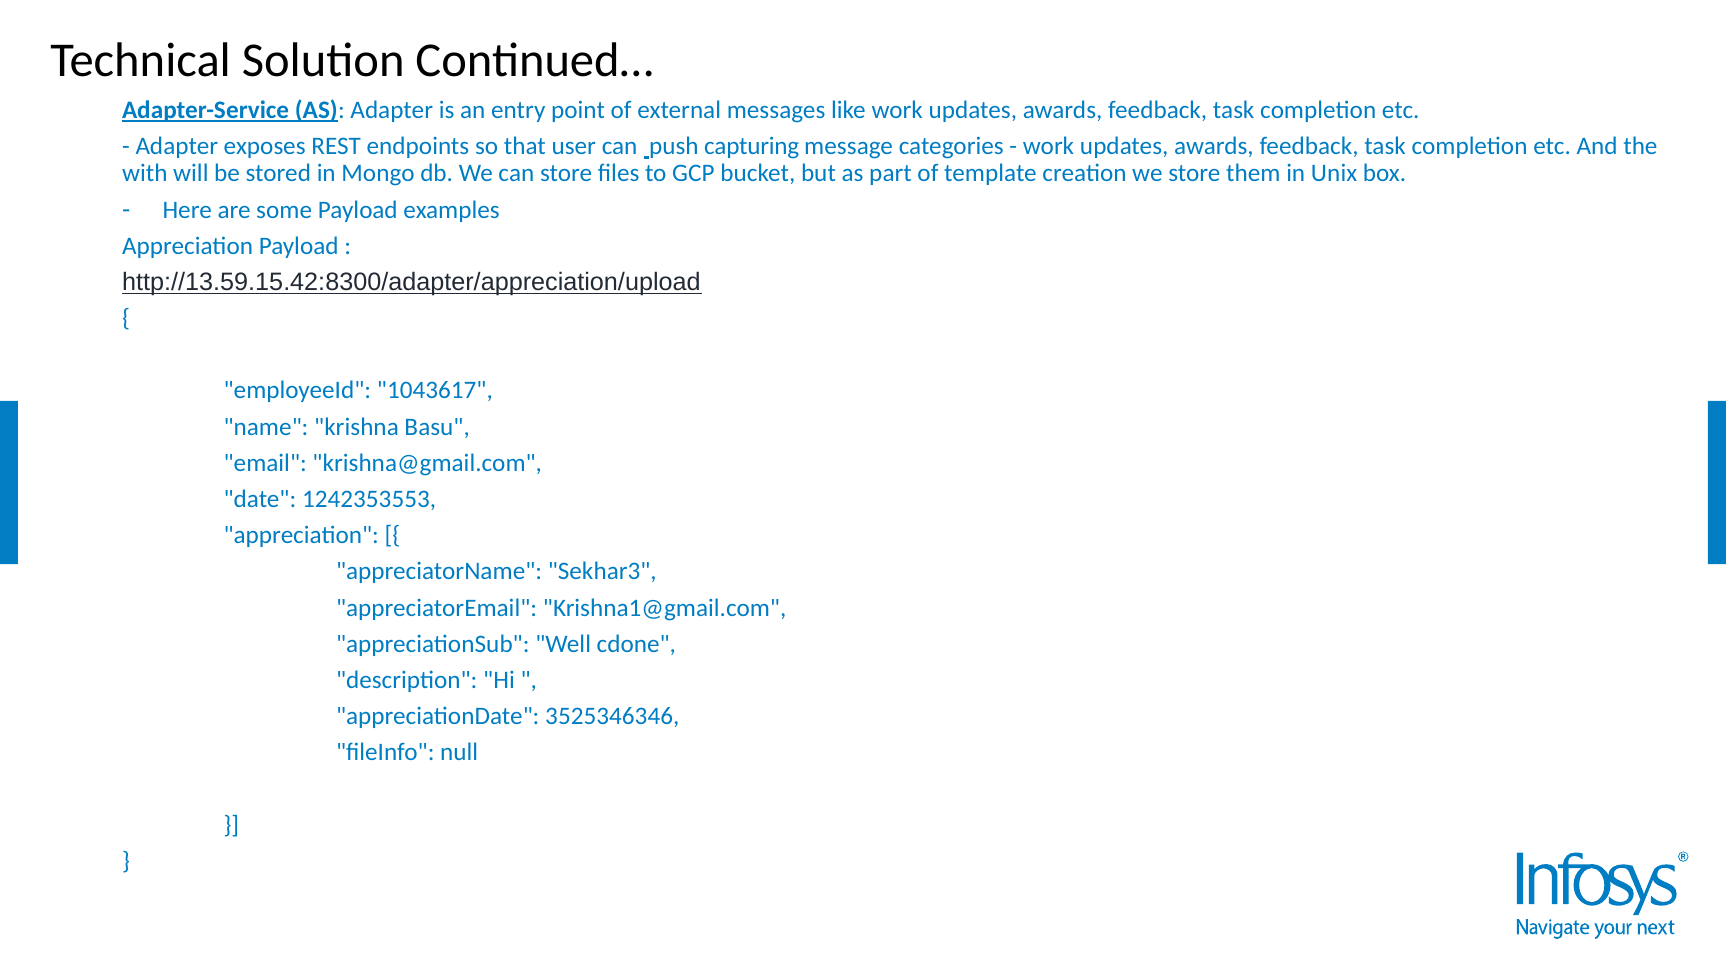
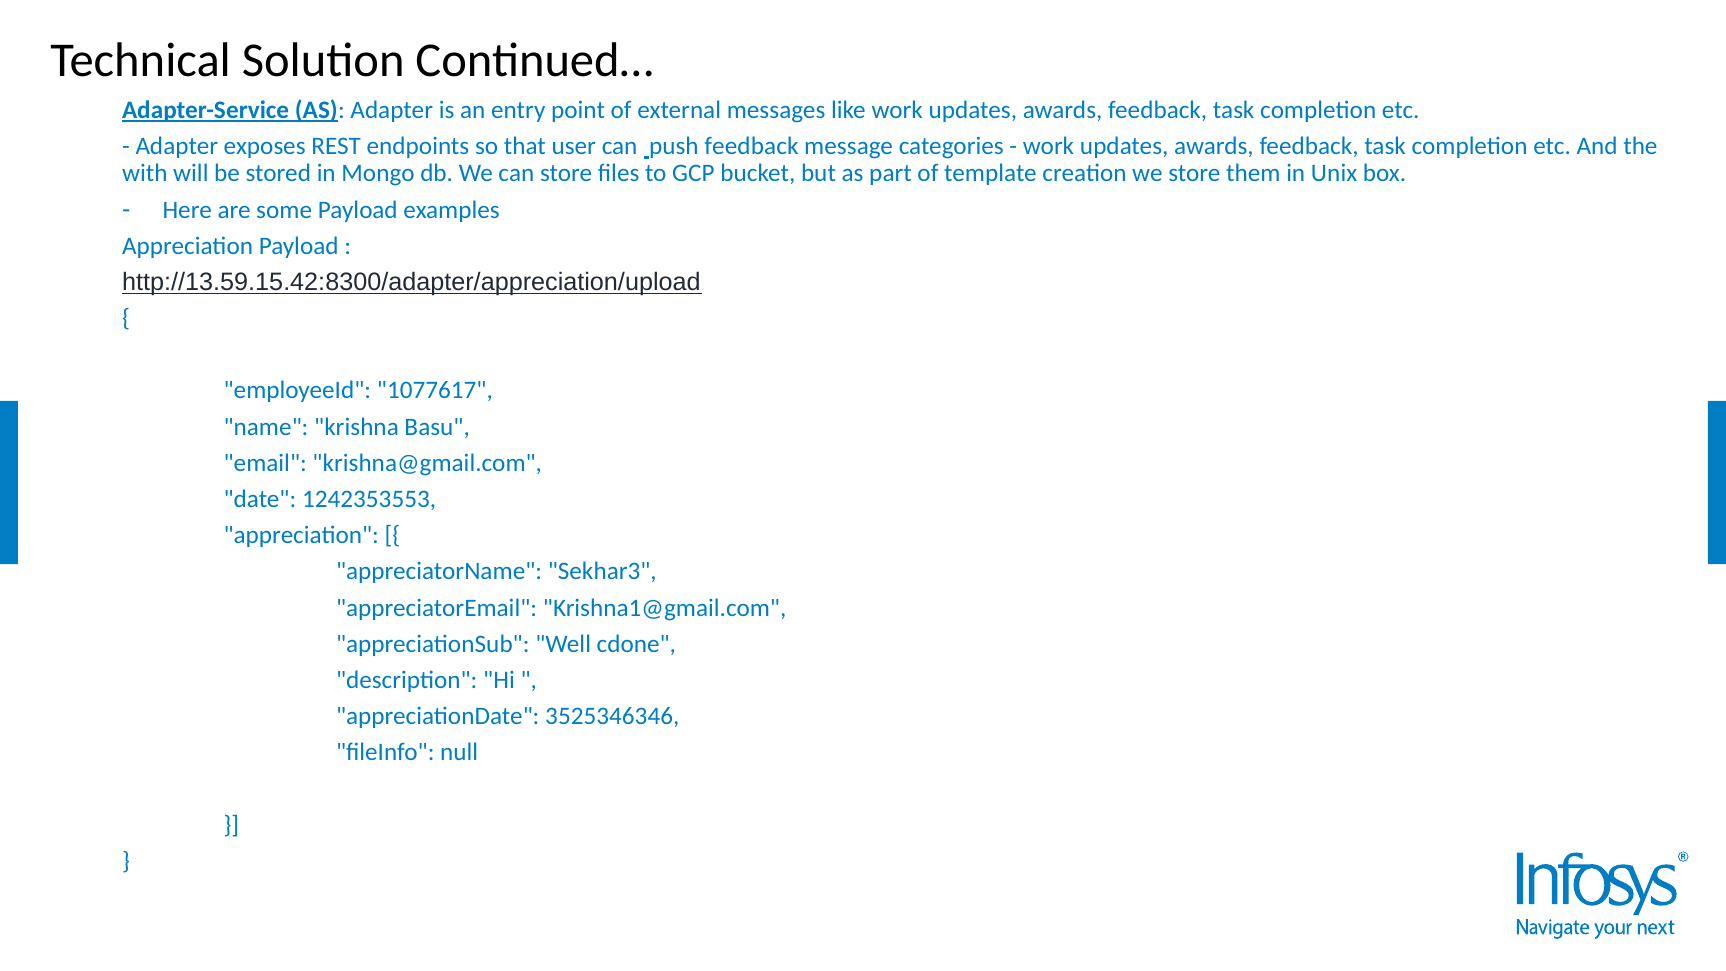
push capturing: capturing -> feedback
1043617: 1043617 -> 1077617
